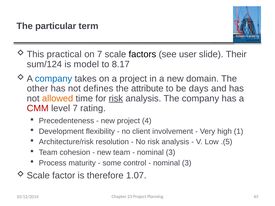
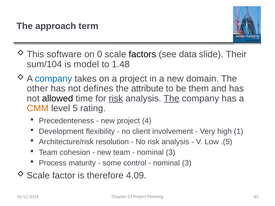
particular: particular -> approach
practical: practical -> software
on 7: 7 -> 0
user: user -> data
sum/124: sum/124 -> sum/104
8.17: 8.17 -> 1.48
days: days -> them
allowed colour: orange -> black
The at (171, 99) underline: none -> present
CMM colour: red -> orange
level 7: 7 -> 5
1.07: 1.07 -> 4.09
